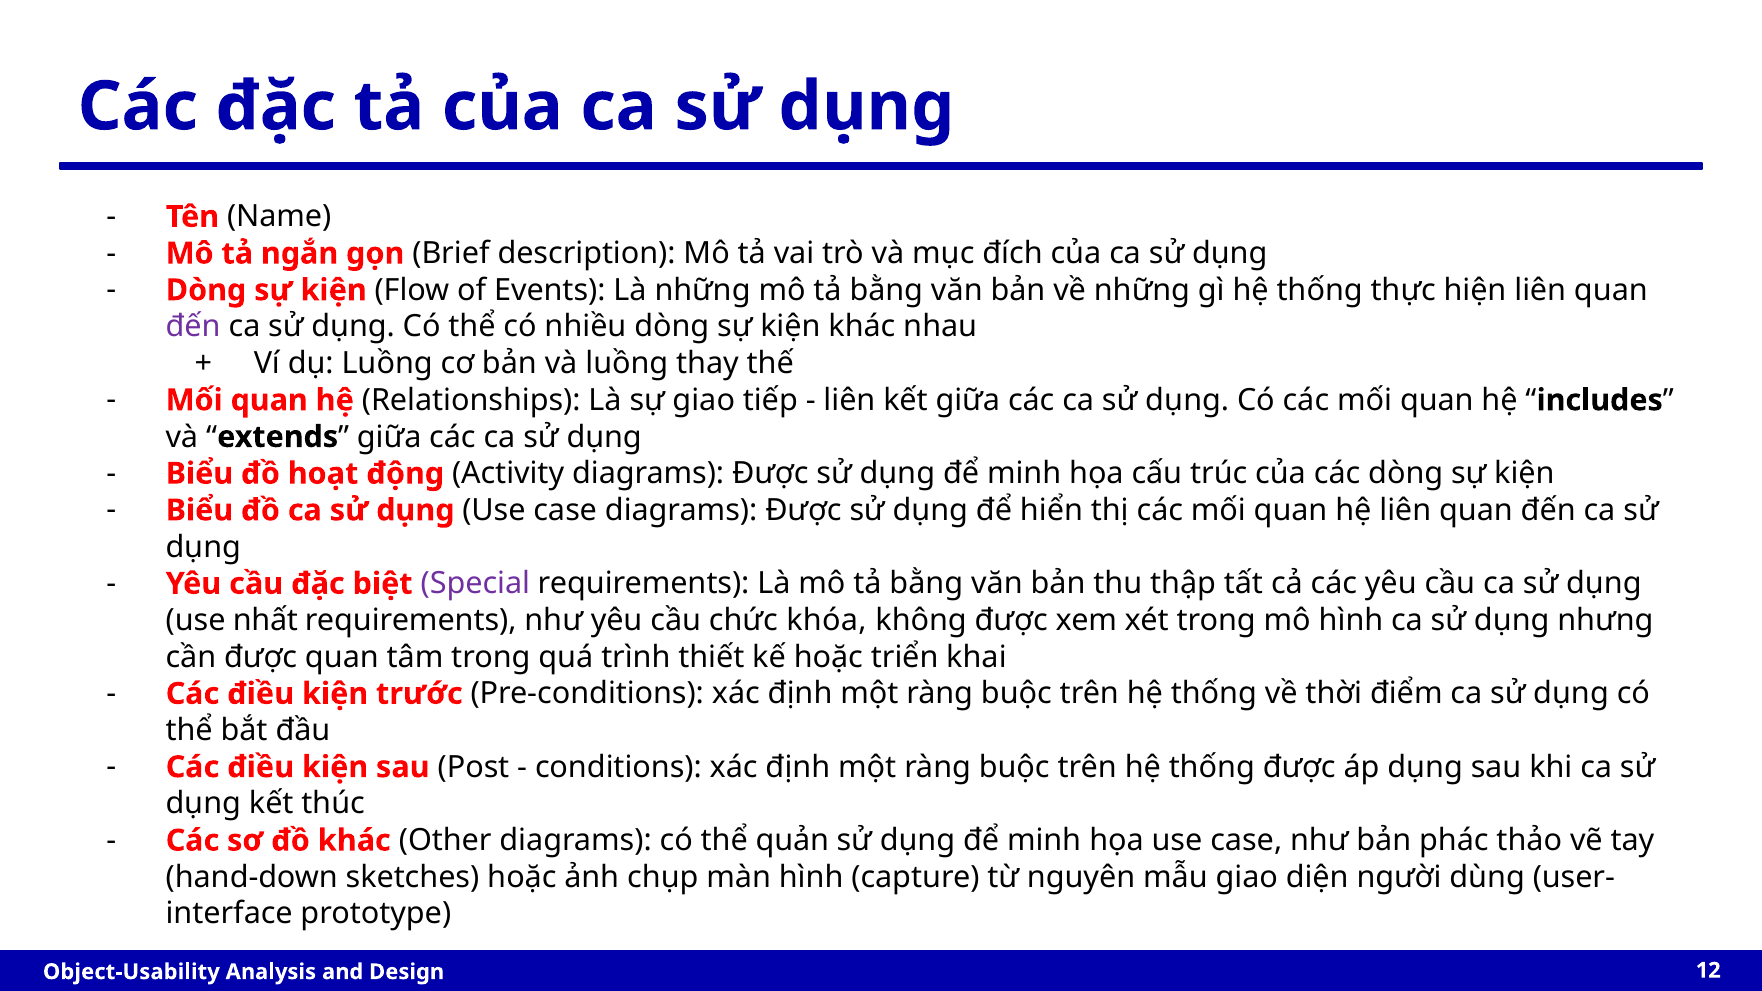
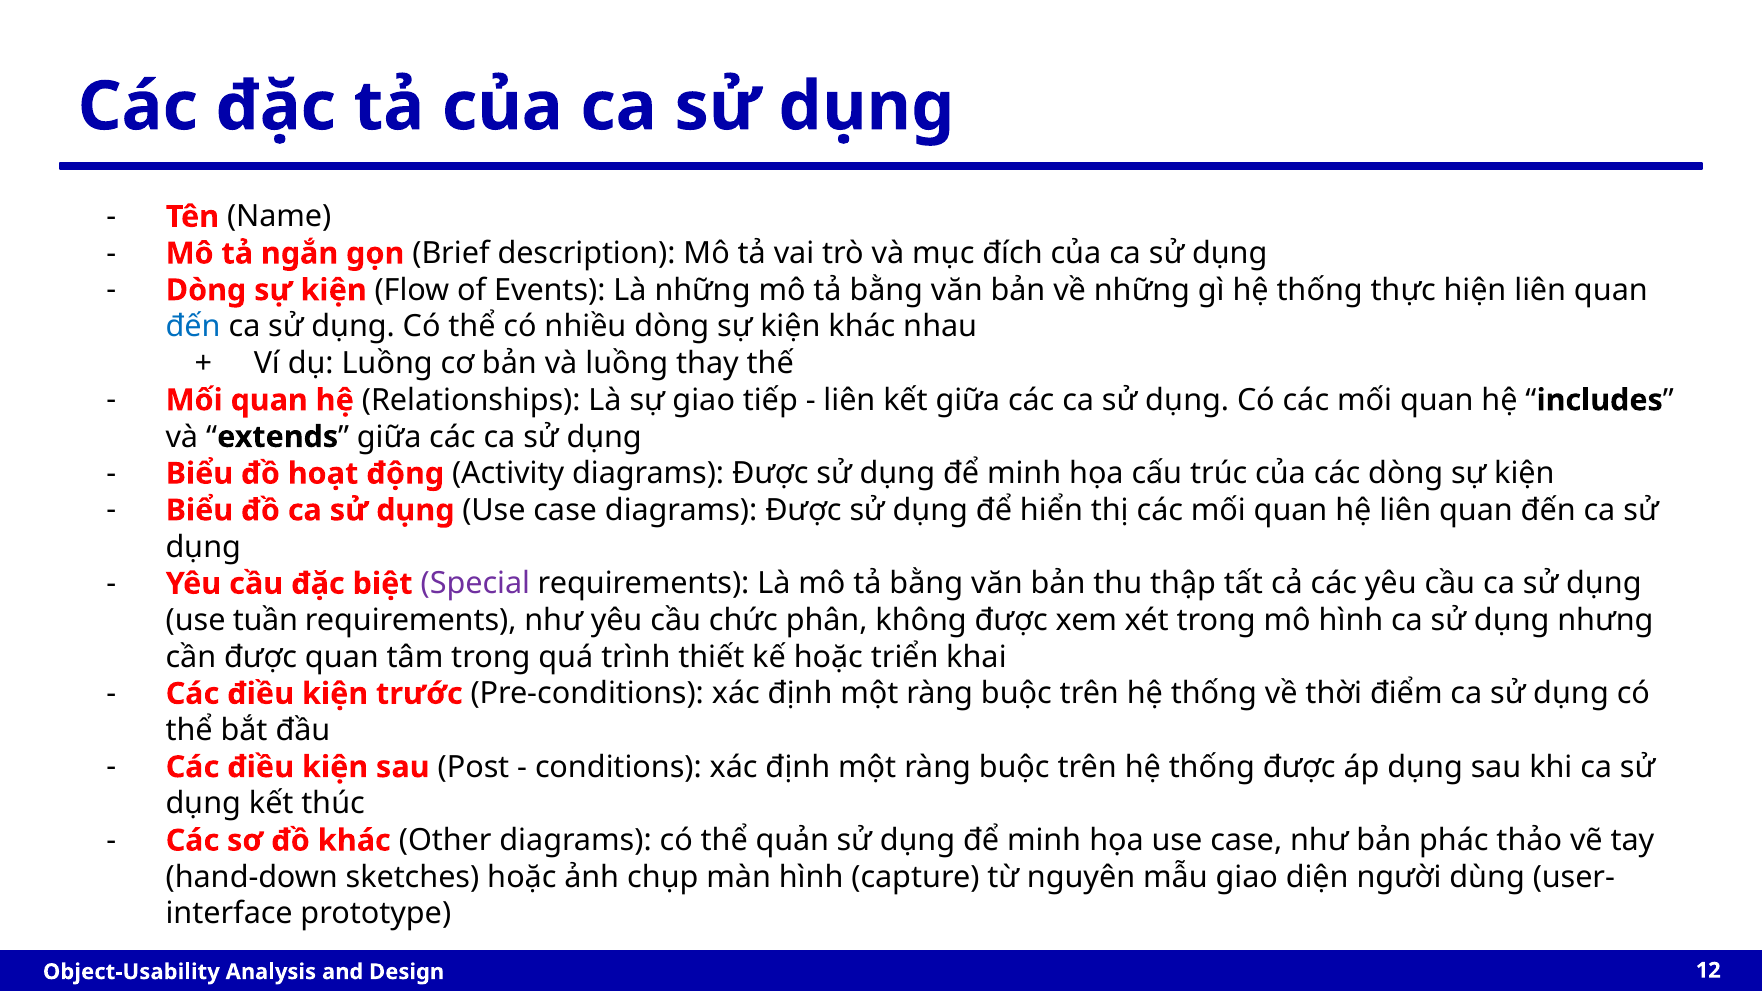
đến at (193, 327) colour: purple -> blue
nhất: nhất -> tuần
khóa: khóa -> phân
